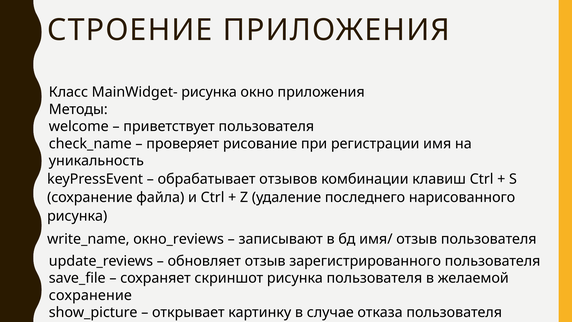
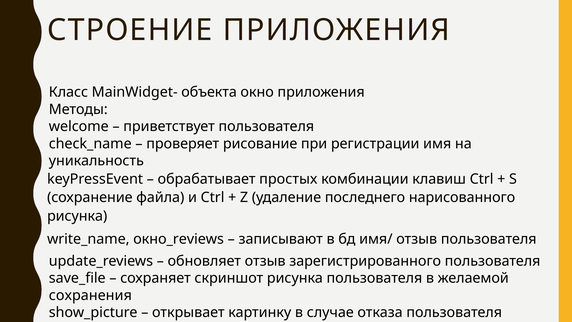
MainWidget- рисунка: рисунка -> объекта
отзывов: отзывов -> простых
сохранение at (90, 295): сохранение -> сохранения
